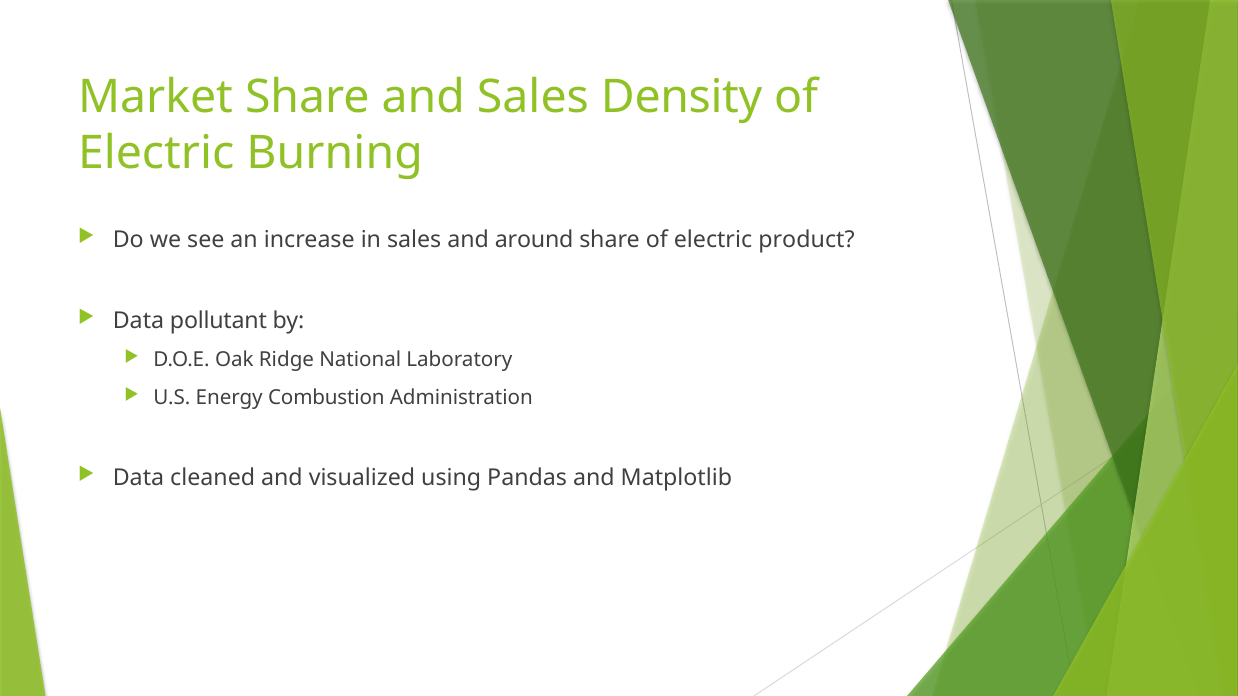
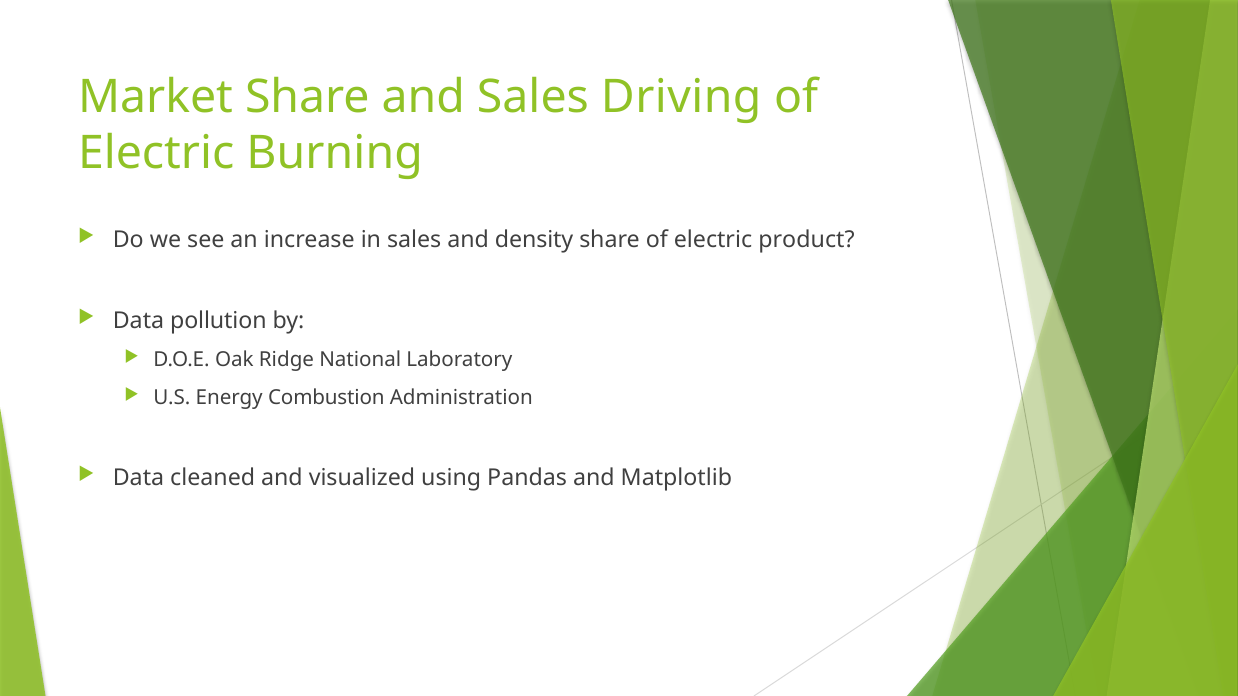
Density: Density -> Driving
around: around -> density
pollutant: pollutant -> pollution
